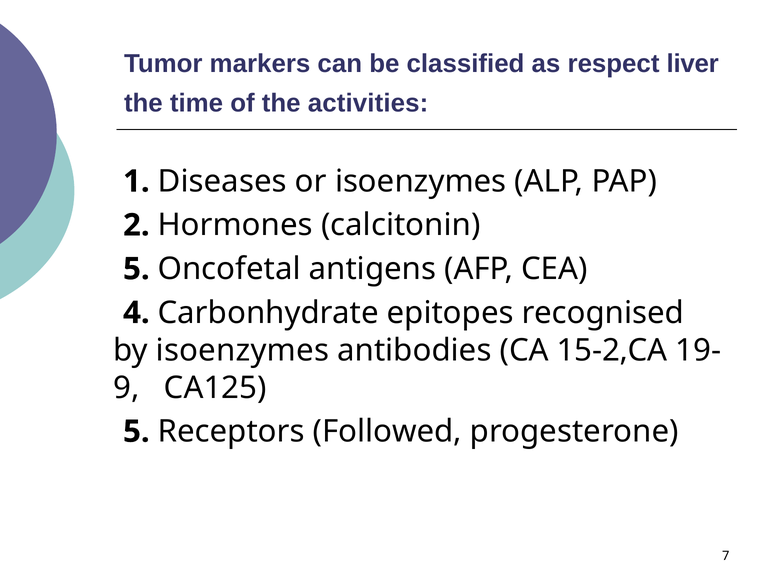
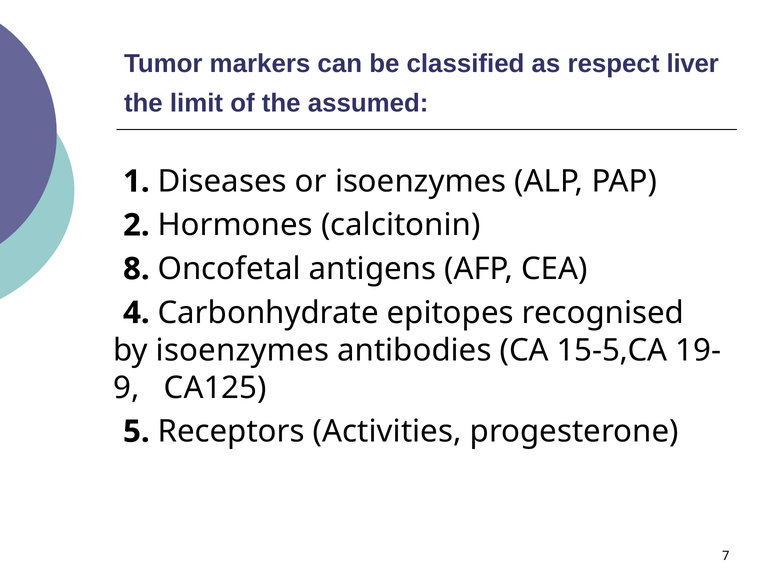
time: time -> limit
activities: activities -> assumed
5 at (136, 269): 5 -> 8
15-2,CA: 15-2,CA -> 15-5,CA
Followed: Followed -> Activities
